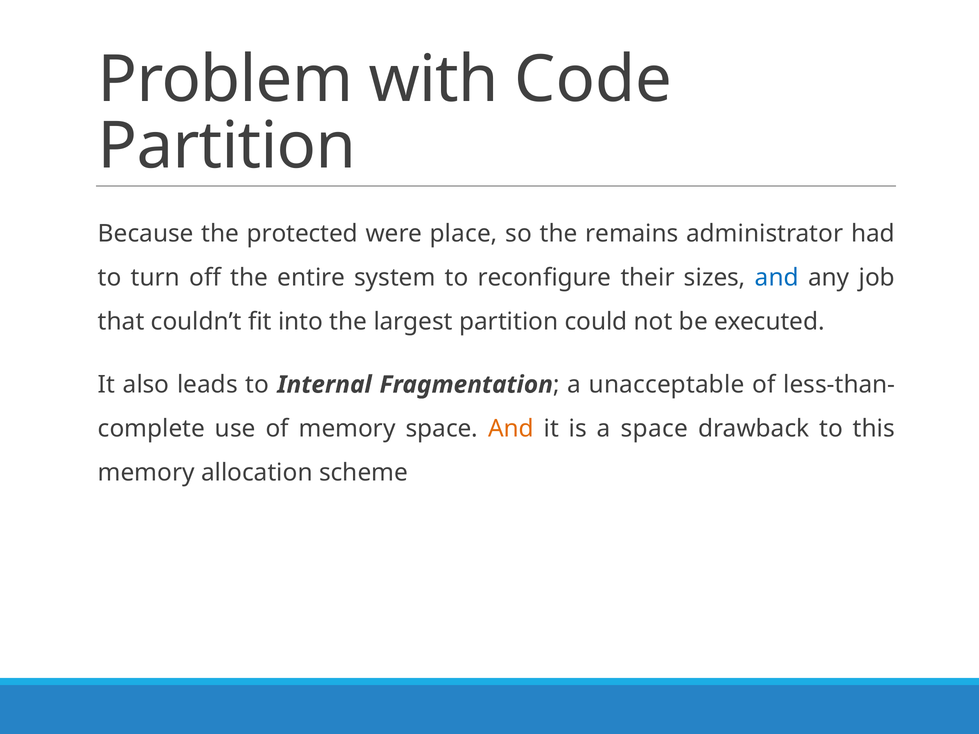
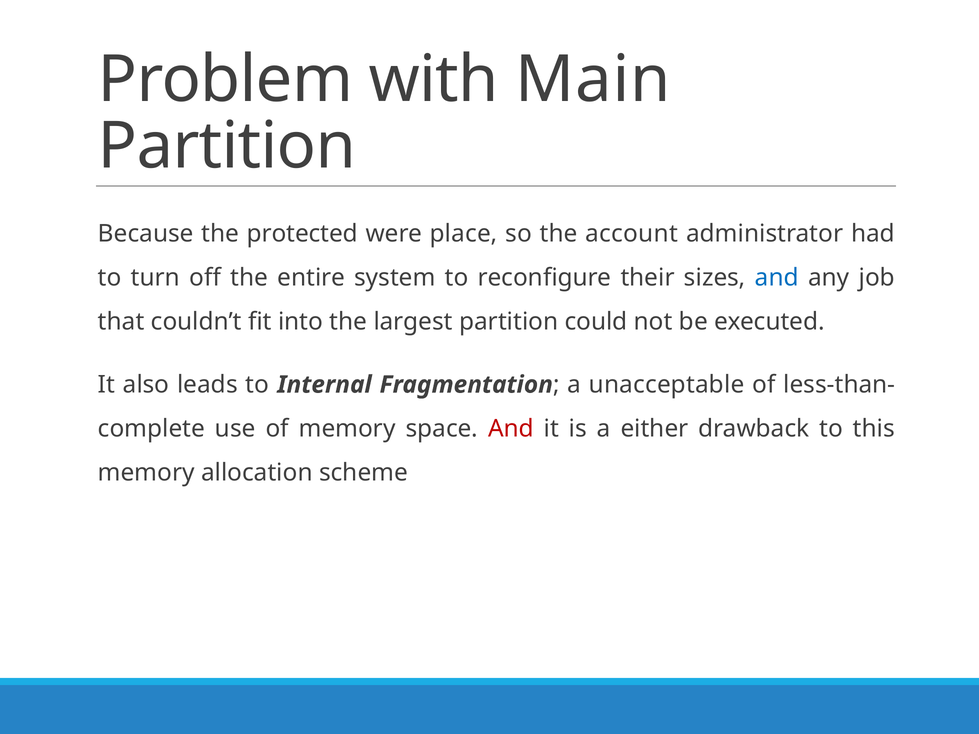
Code: Code -> Main
remains: remains -> account
And at (511, 429) colour: orange -> red
a space: space -> either
